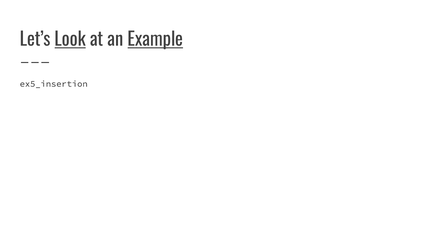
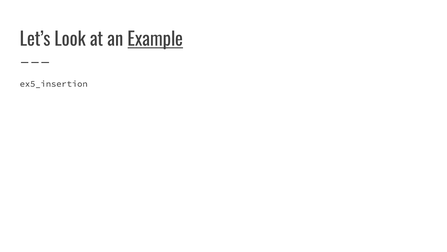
Look underline: present -> none
